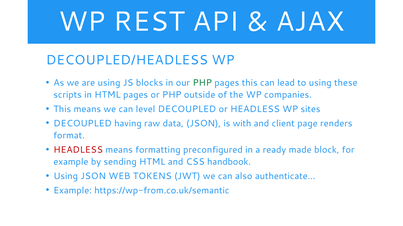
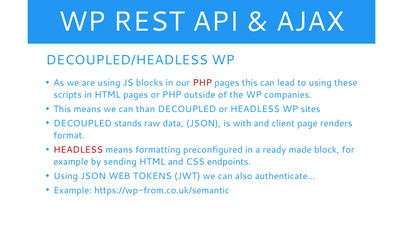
PHP at (202, 83) colour: green -> red
level: level -> than
having: having -> stands
handbook: handbook -> endpoints
